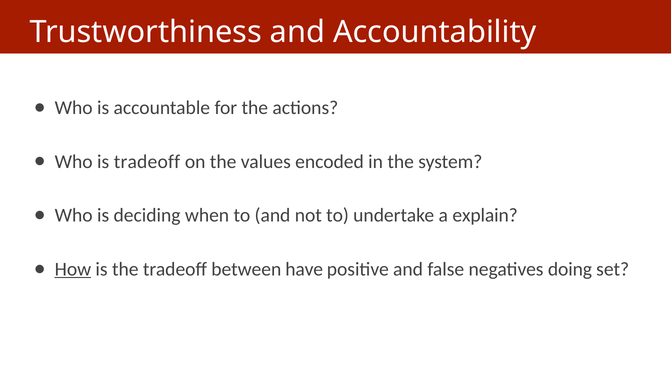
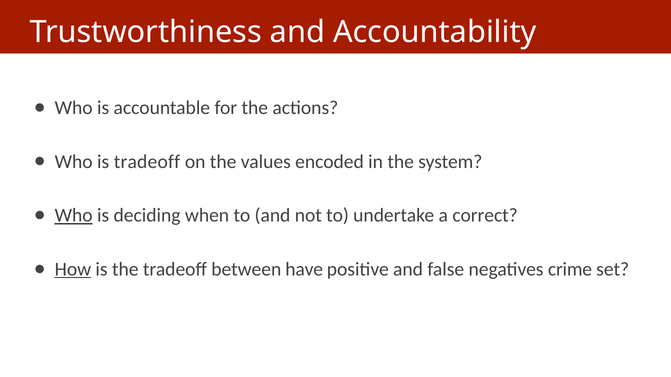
Who at (74, 216) underline: none -> present
explain: explain -> correct
doing: doing -> crime
